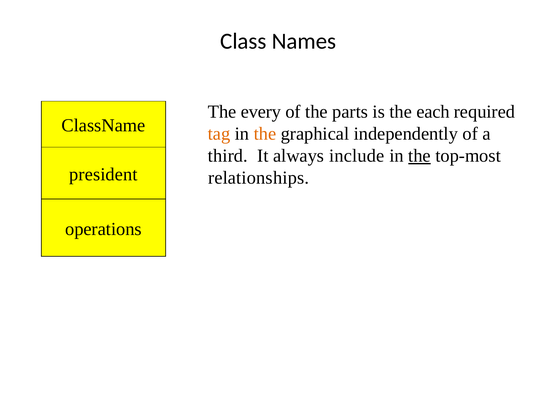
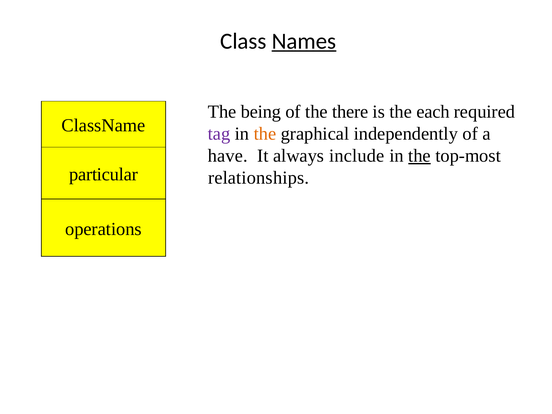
Names underline: none -> present
every: every -> being
parts: parts -> there
tag colour: orange -> purple
third: third -> have
president: president -> particular
